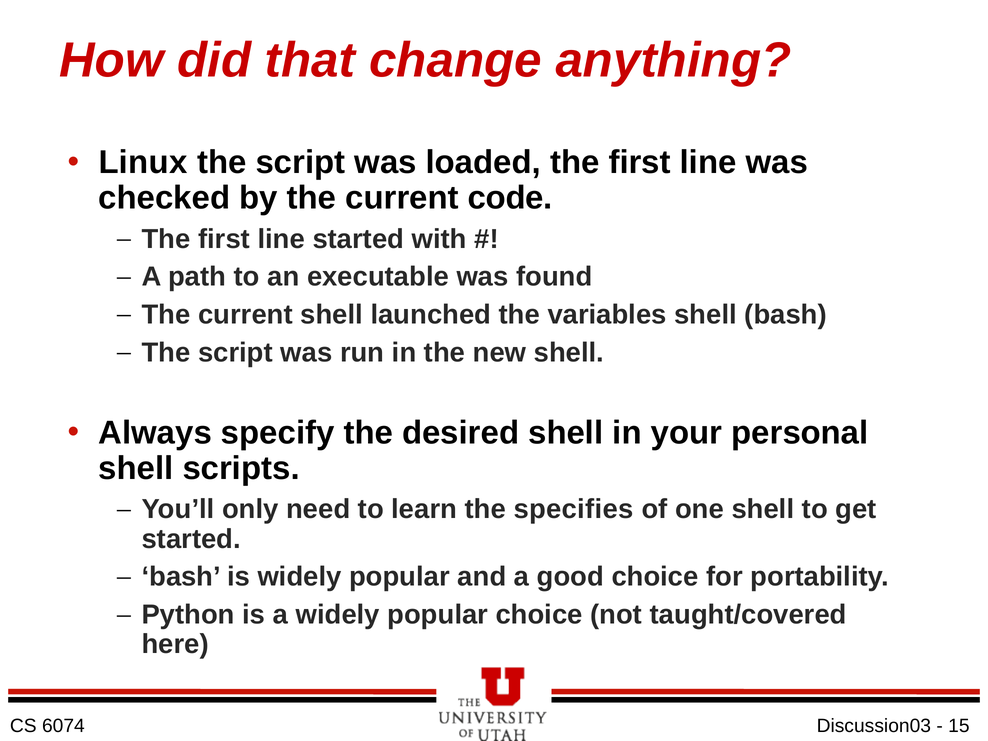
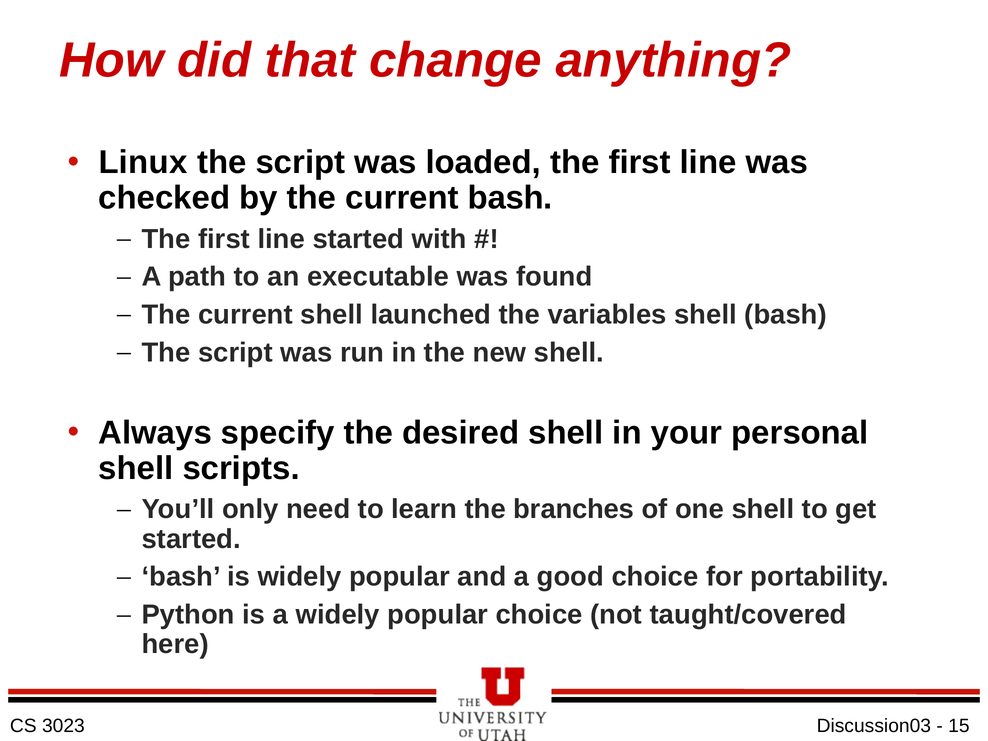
current code: code -> bash
specifies: specifies -> branches
6074: 6074 -> 3023
